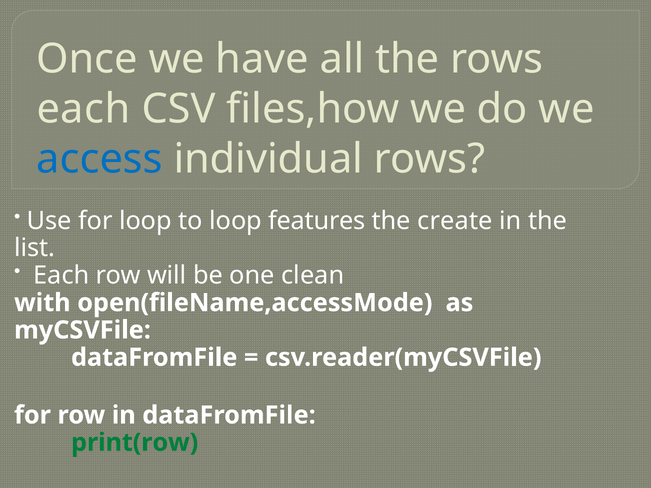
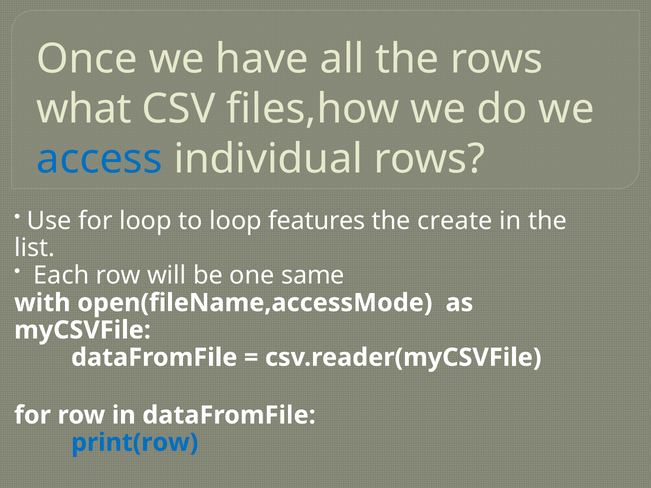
each at (83, 109): each -> what
clean: clean -> same
print(row colour: green -> blue
